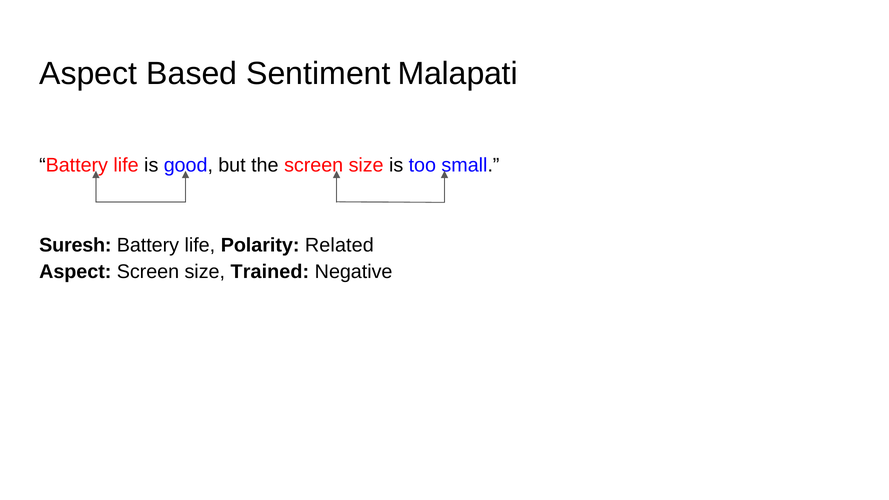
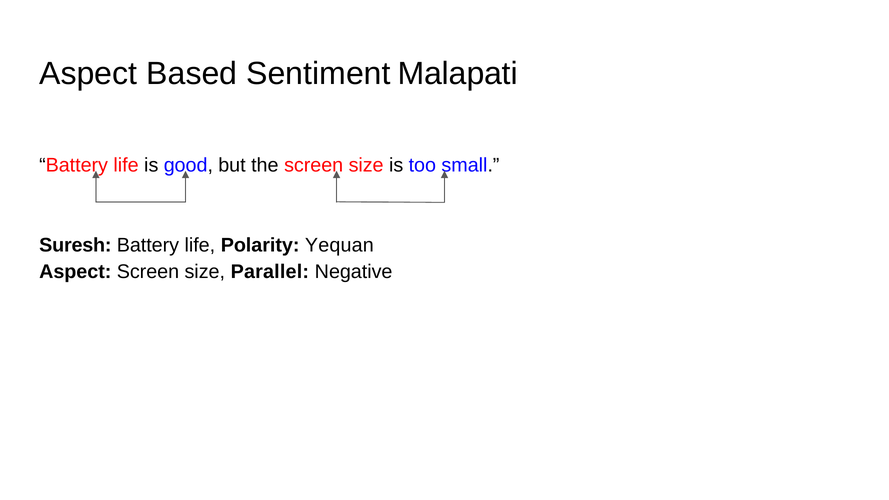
Related: Related -> Yequan
Trained: Trained -> Parallel
